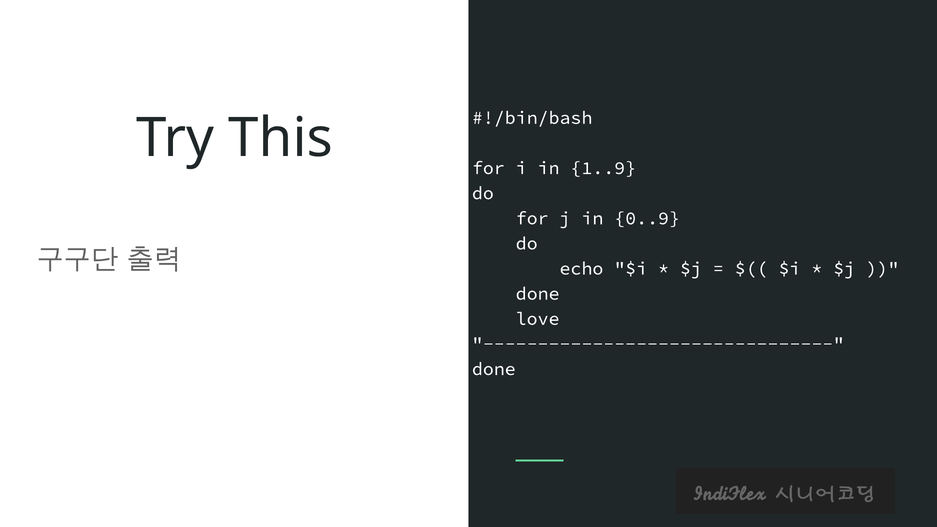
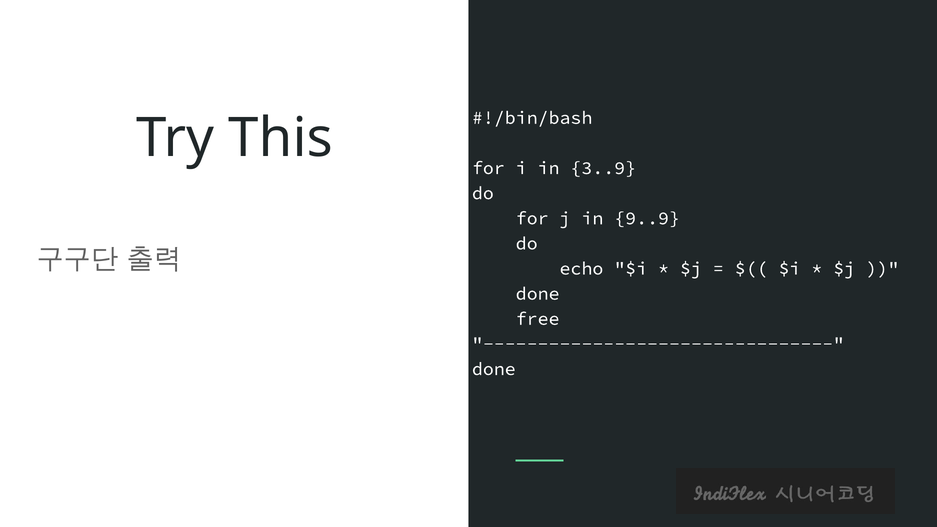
1..9: 1..9 -> 3..9
0..9: 0..9 -> 9..9
love: love -> free
